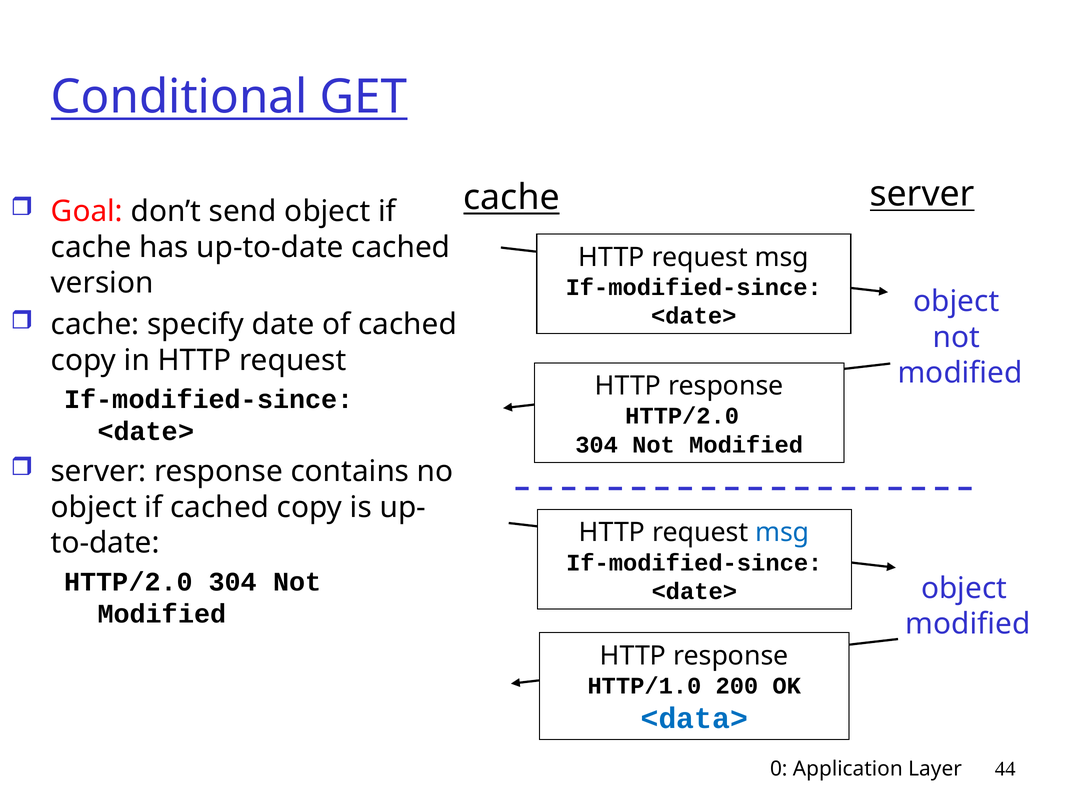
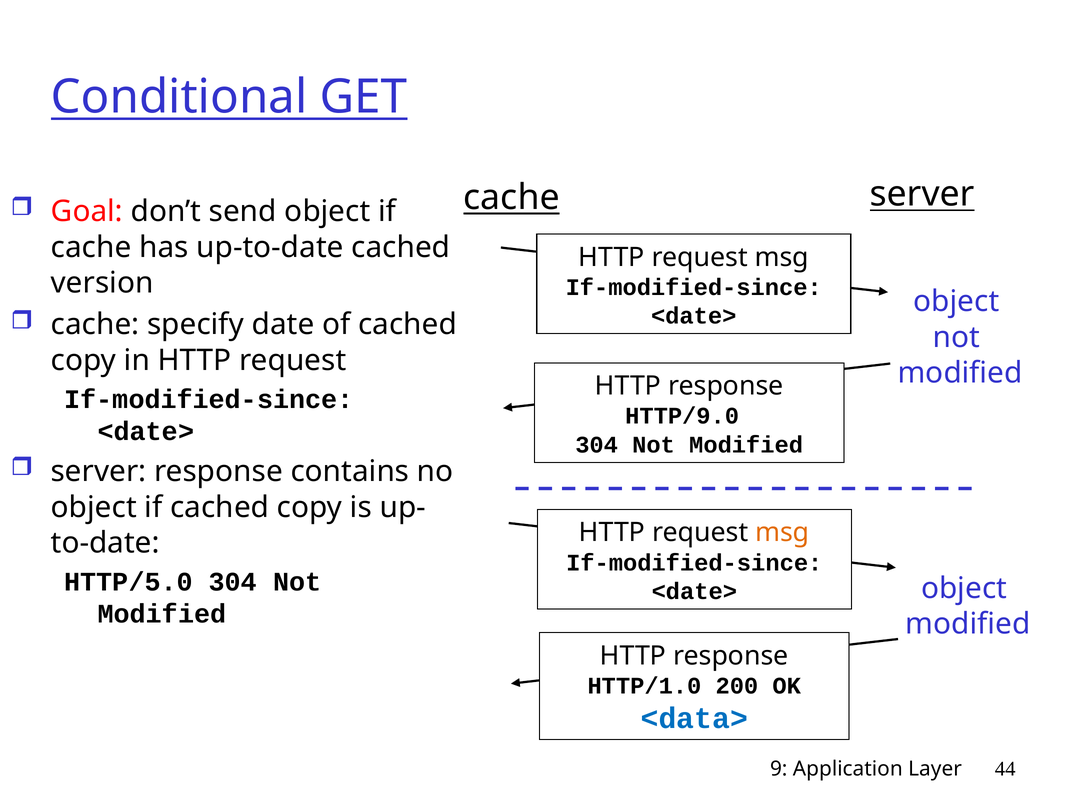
HTTP/2.0 at (682, 416): HTTP/2.0 -> HTTP/9.0
msg at (782, 533) colour: blue -> orange
HTTP/2.0 at (129, 582): HTTP/2.0 -> HTTP/5.0
0: 0 -> 9
